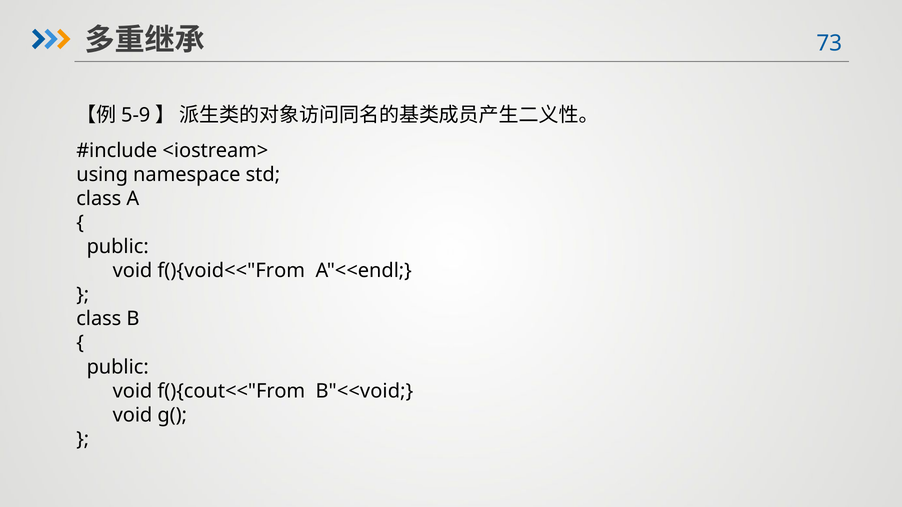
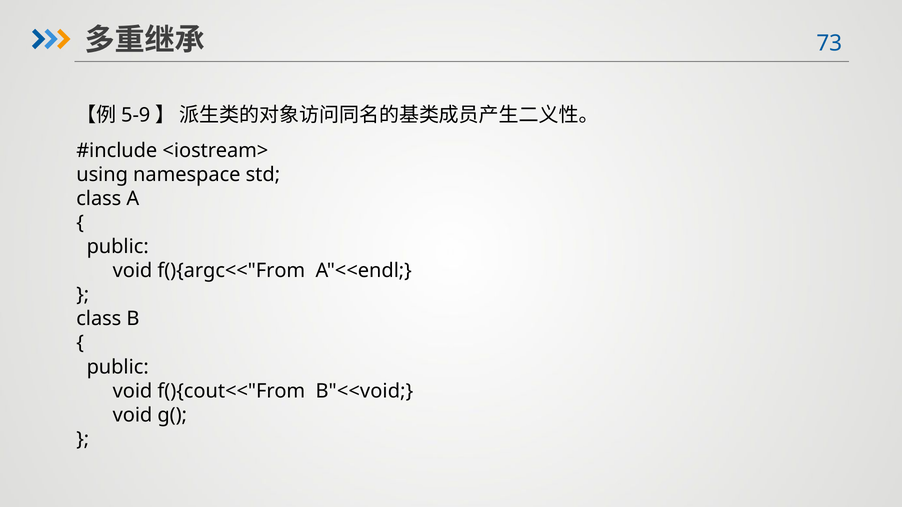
f(){void<<"From: f(){void<<"From -> f(){argc<<"From
